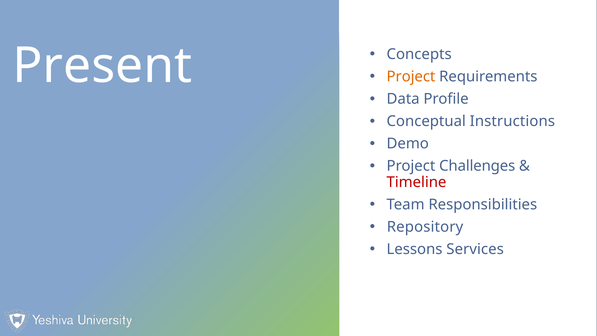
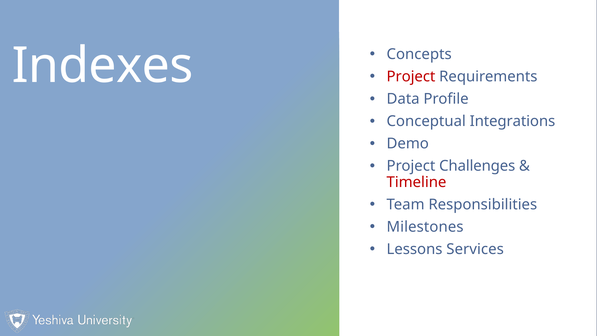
Present: Present -> Indexes
Project at (411, 77) colour: orange -> red
Instructions: Instructions -> Integrations
Repository: Repository -> Milestones
